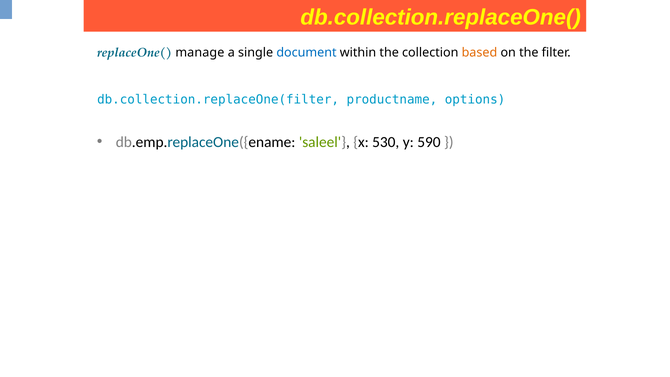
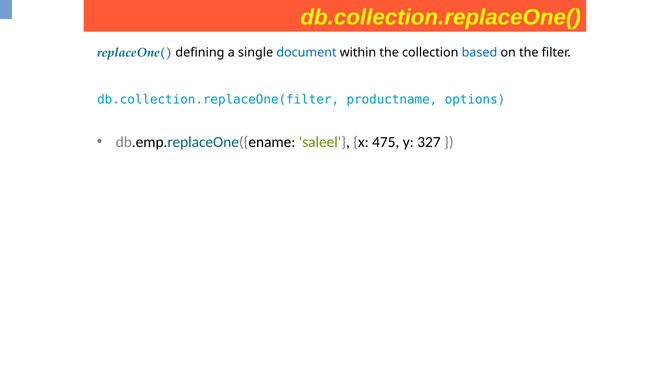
manage: manage -> defining
based colour: orange -> blue
530: 530 -> 475
590: 590 -> 327
